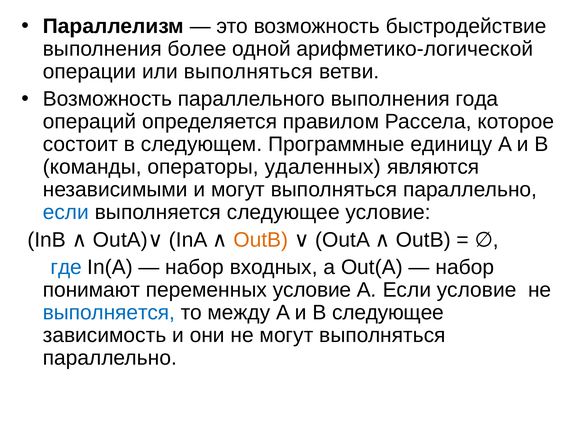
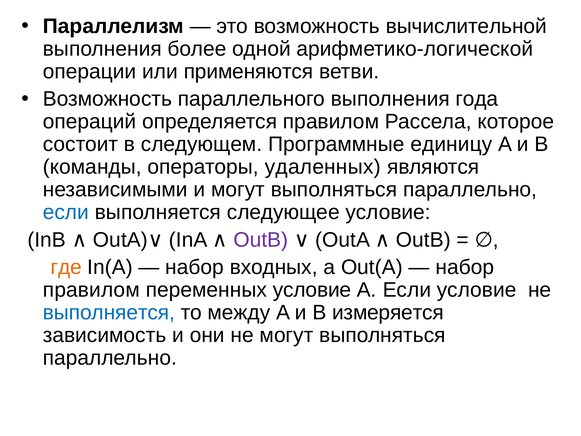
быстродействие: быстродействие -> вычислительной
или выполняться: выполняться -> применяются
OutB at (261, 240) colour: orange -> purple
где colour: blue -> orange
понимают at (91, 290): понимают -> правилом
B следующее: следующее -> измеряется
